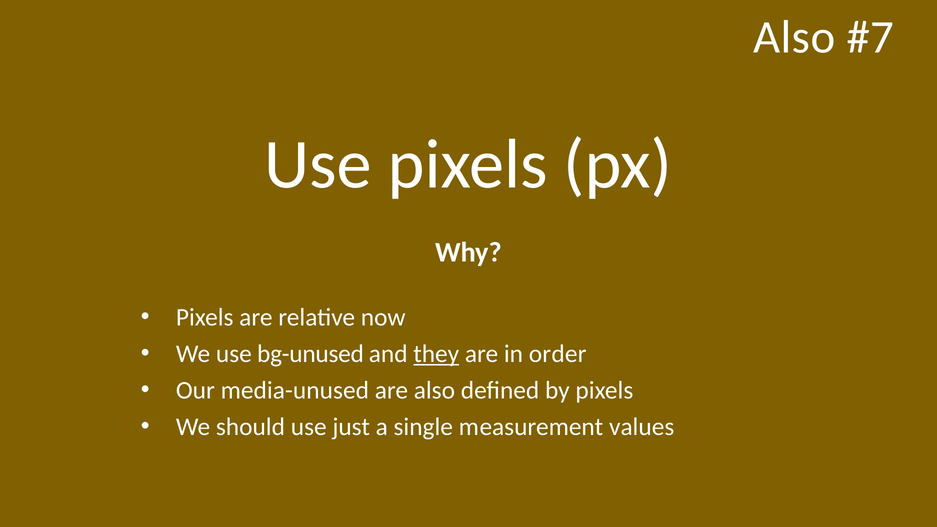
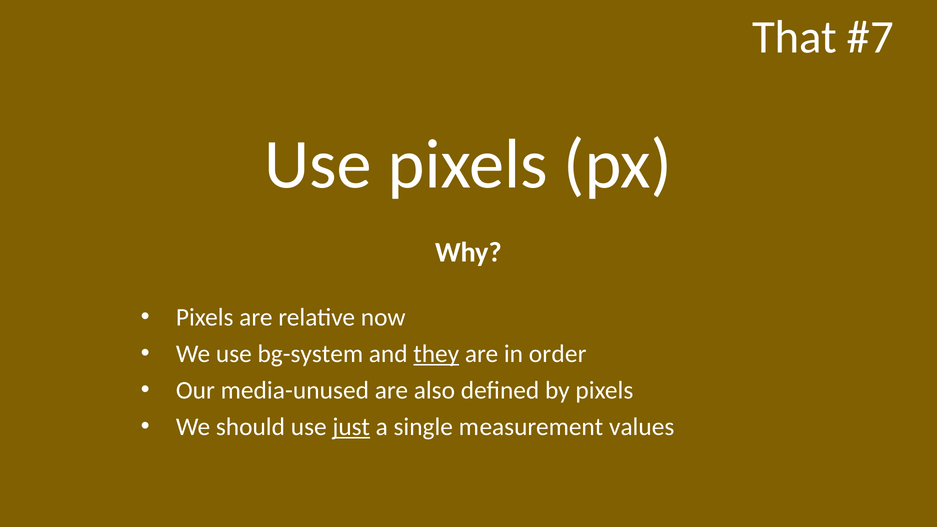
Also at (794, 37): Also -> That
bg-unused: bg-unused -> bg-system
just underline: none -> present
